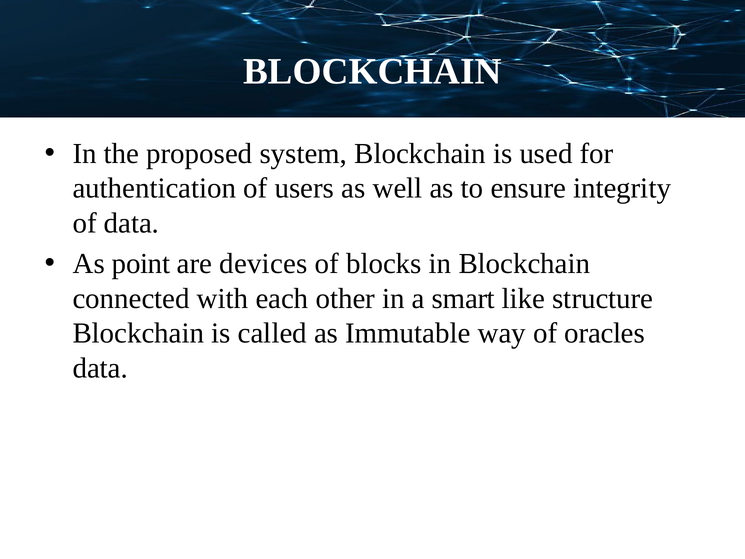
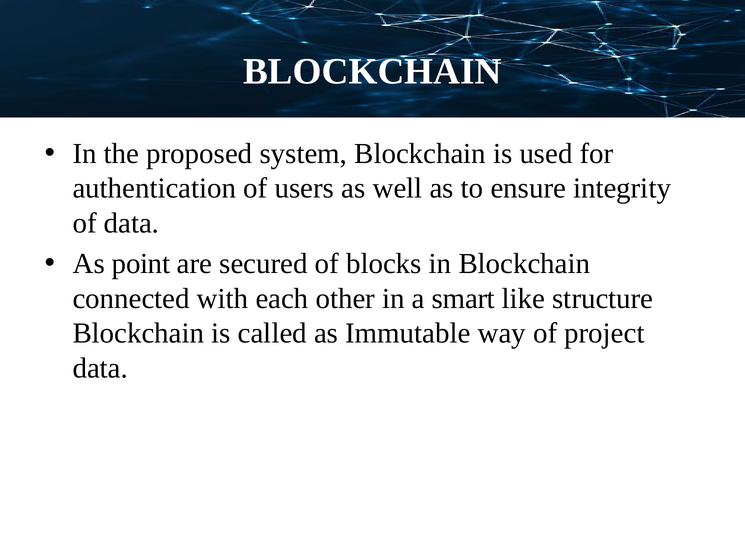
devices: devices -> secured
oracles: oracles -> project
